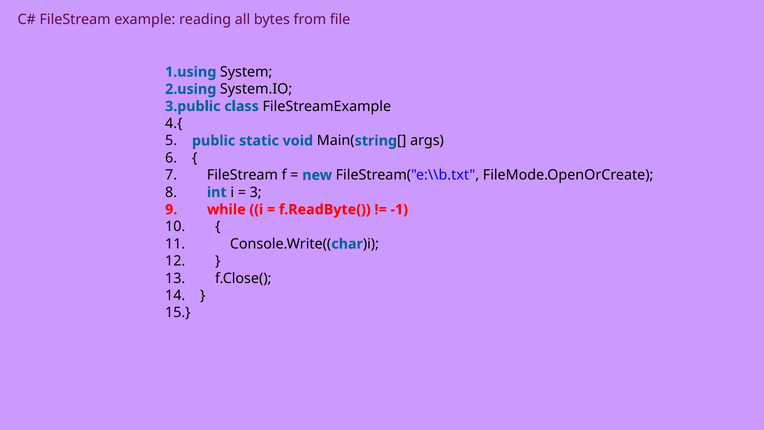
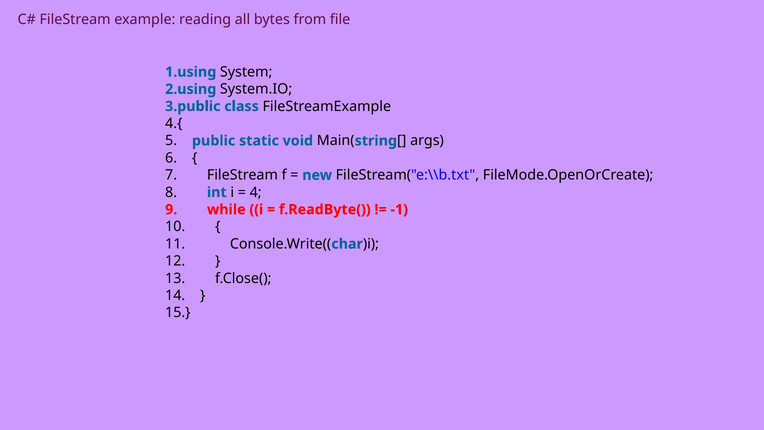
3: 3 -> 4
